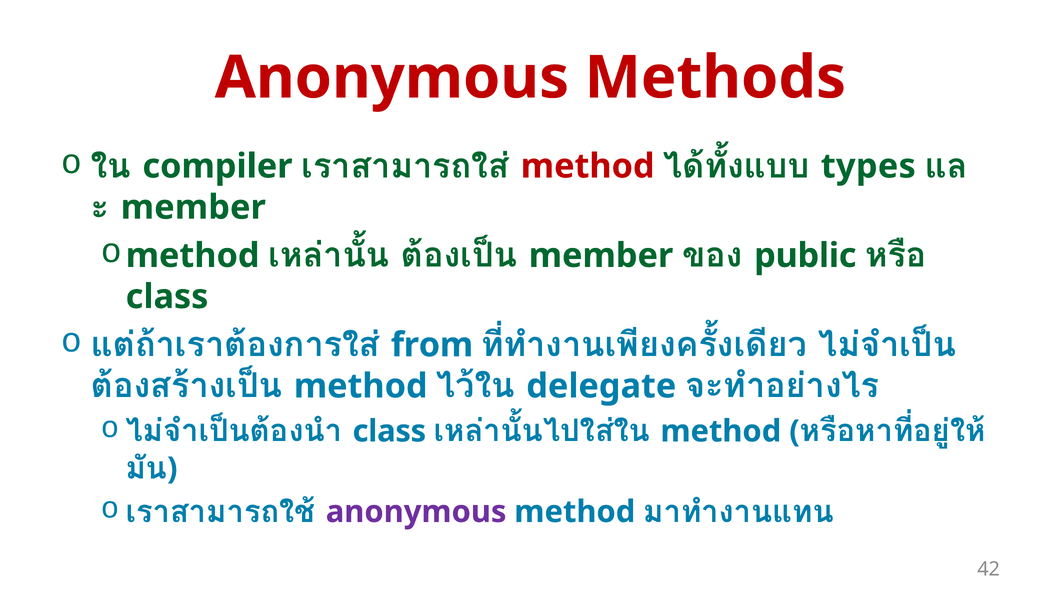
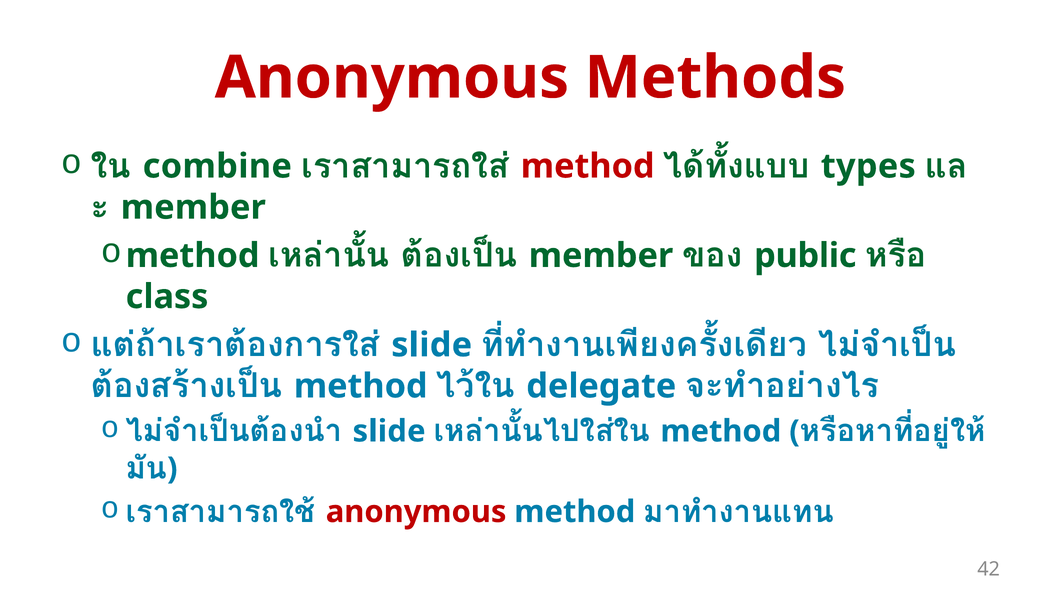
compiler: compiler -> combine
from at (432, 345): from -> slide
class at (389, 431): class -> slide
anonymous at (416, 512) colour: purple -> red
